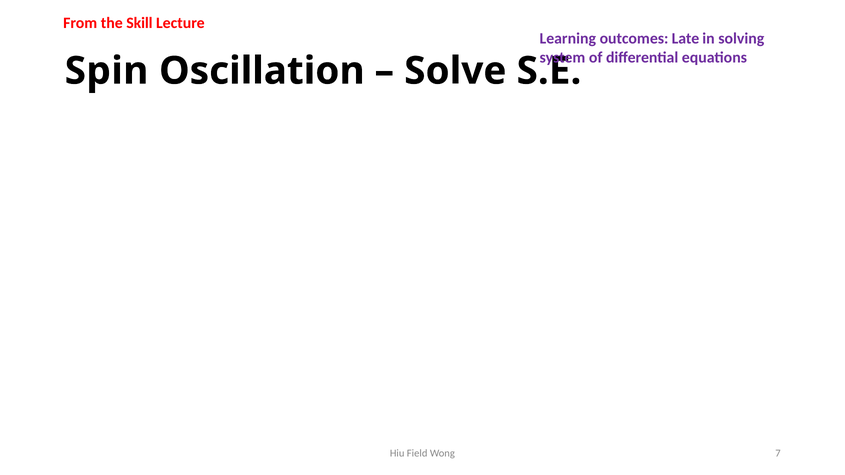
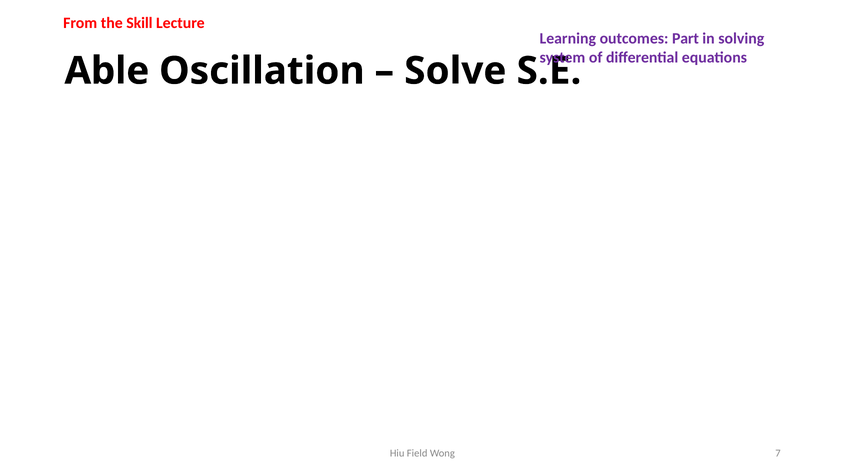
Late: Late -> Part
Spin: Spin -> Able
